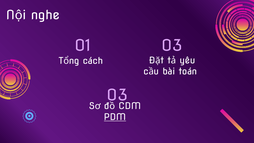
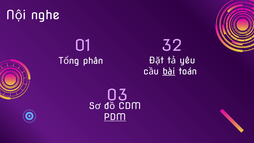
01 03: 03 -> 32
cách: cách -> phân
bài underline: none -> present
